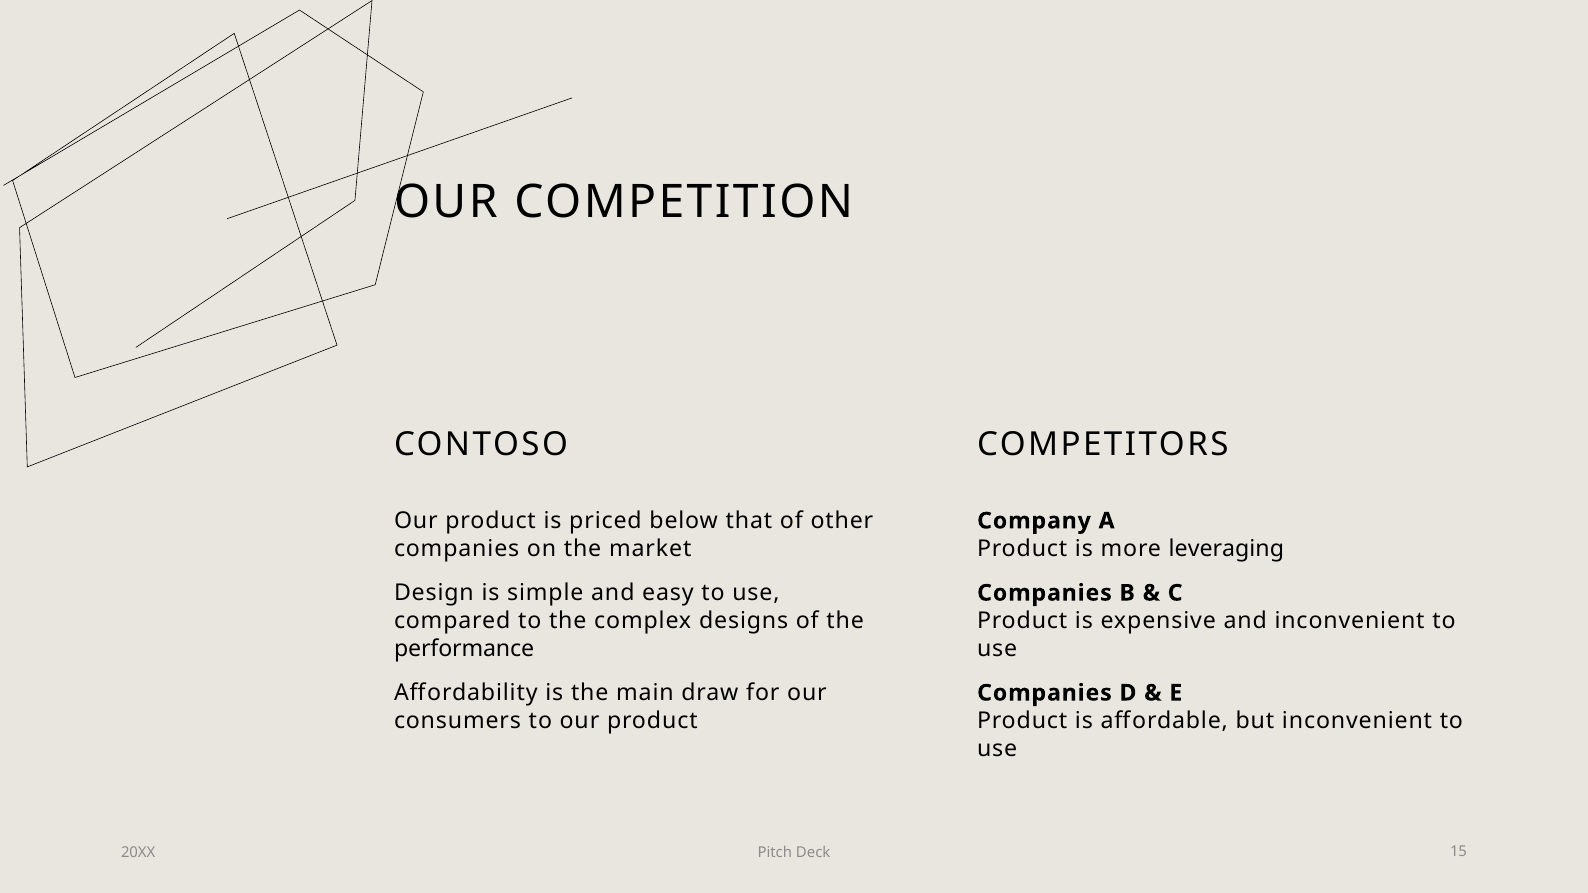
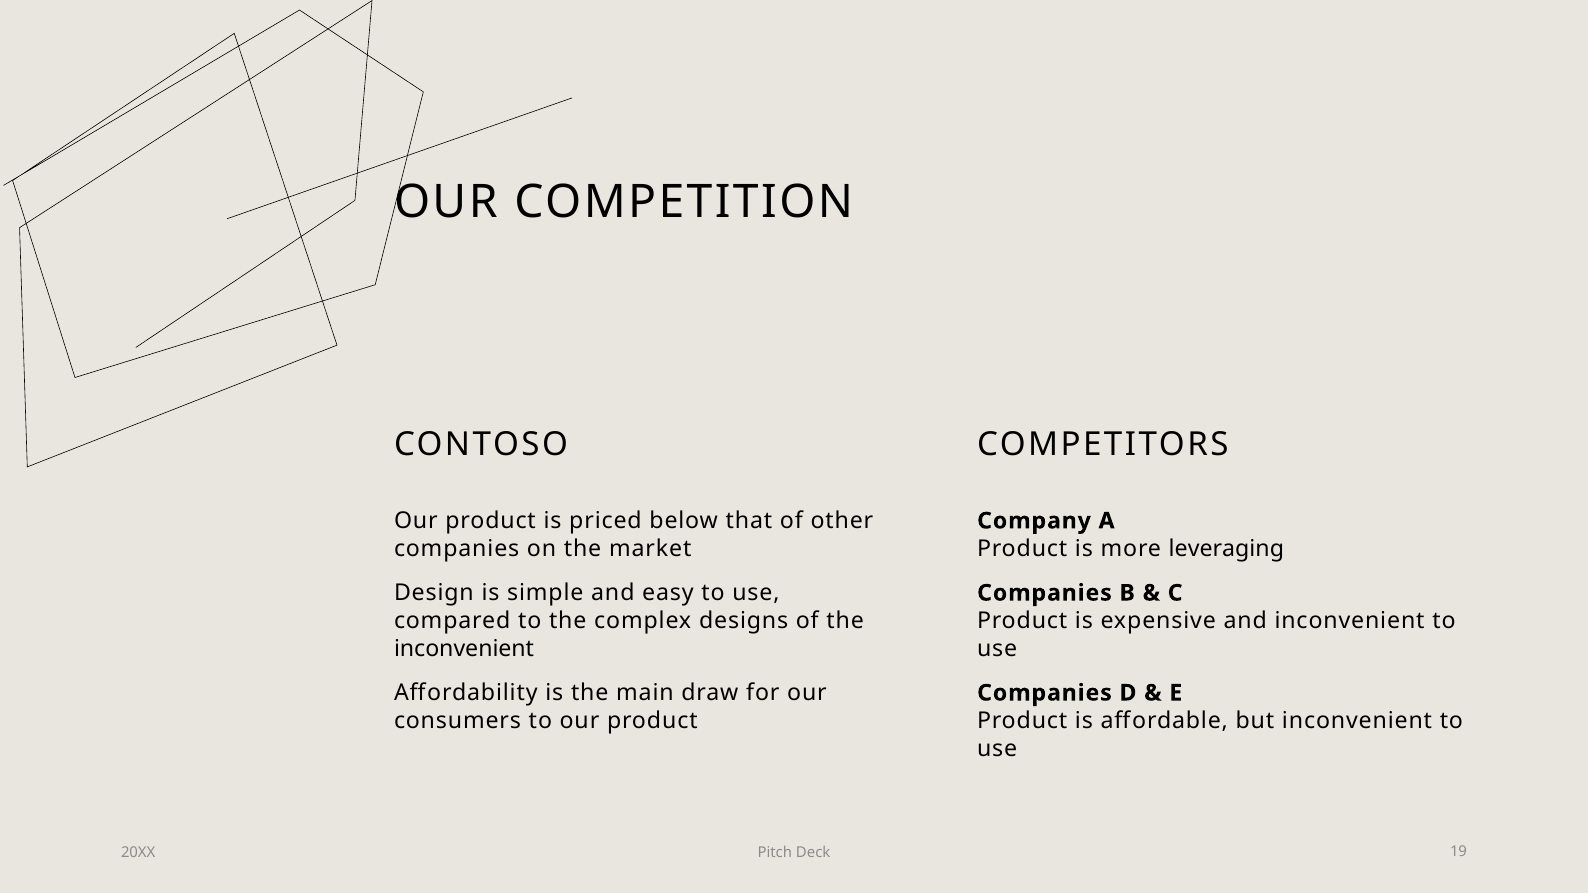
performance at (464, 649): performance -> inconvenient
15: 15 -> 19
